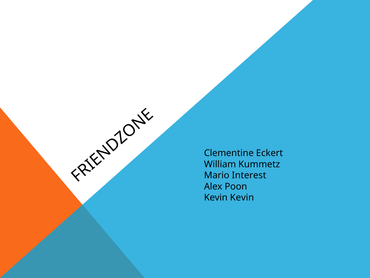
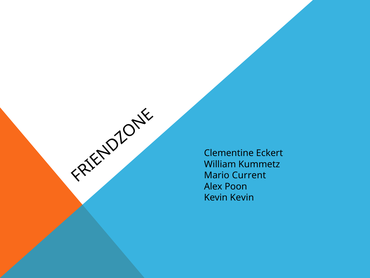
Interest: Interest -> Current
